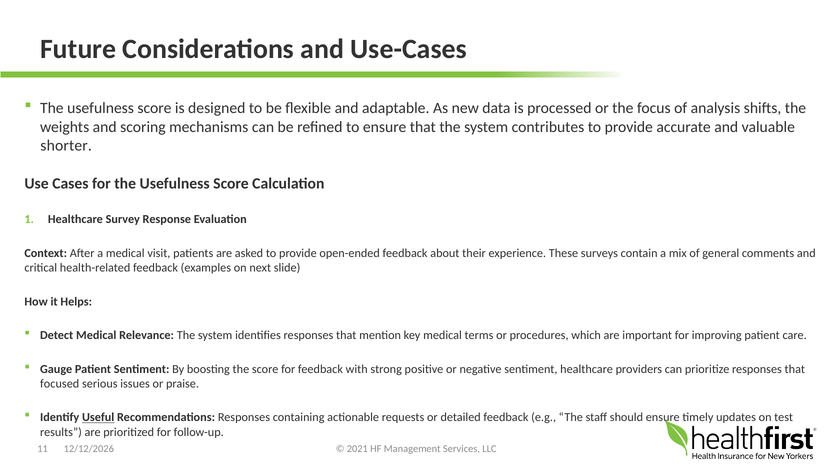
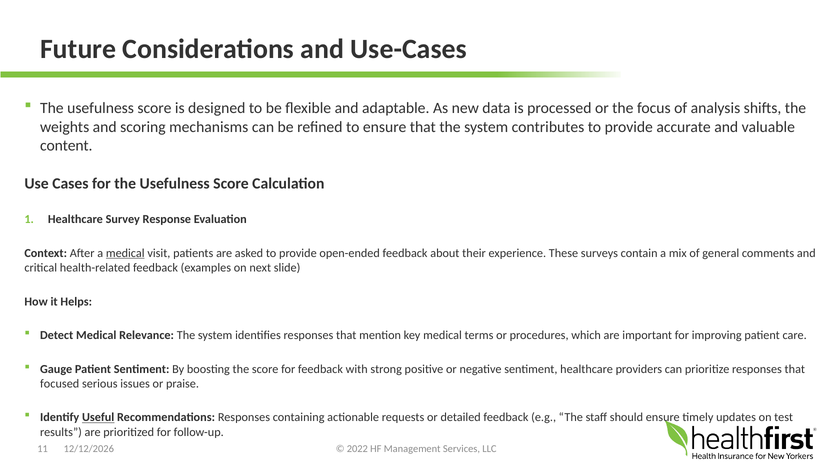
shorter: shorter -> content
medical at (125, 253) underline: none -> present
2021: 2021 -> 2022
